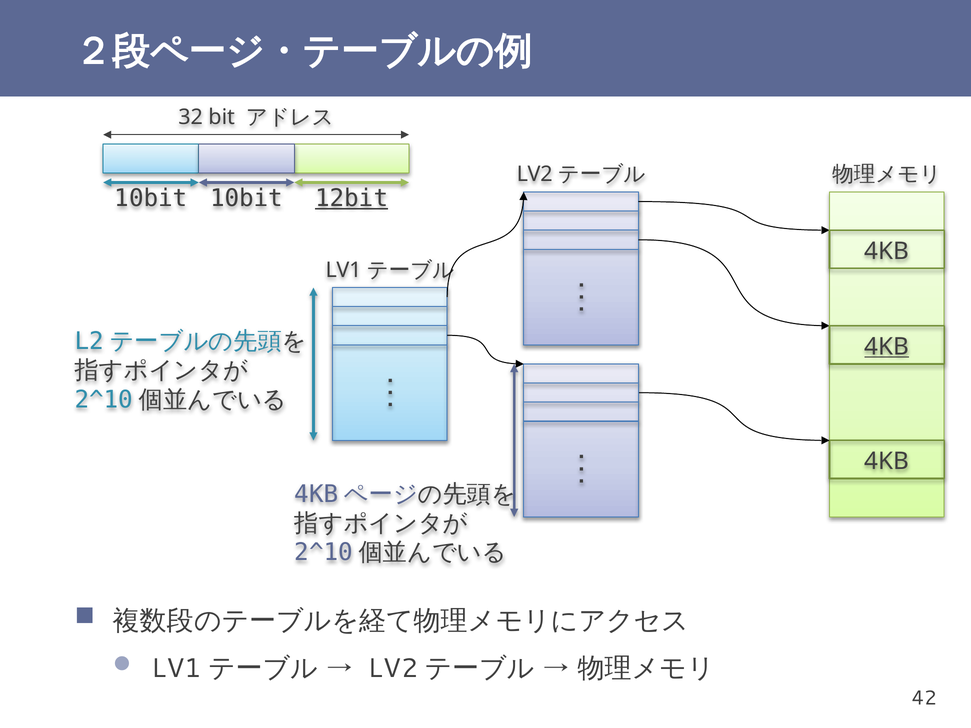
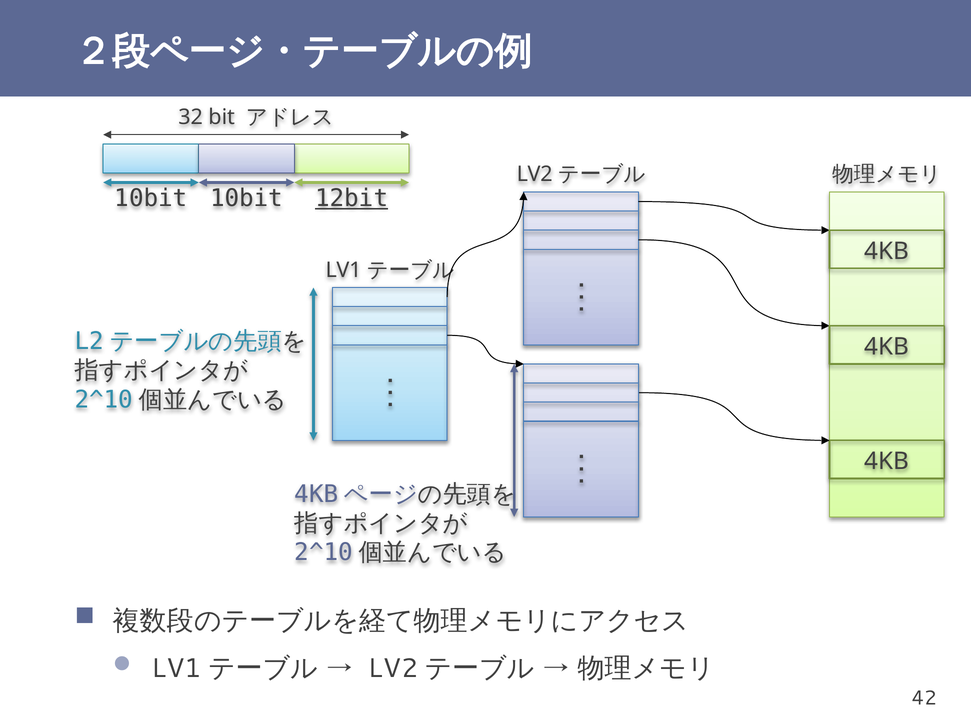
4KB at (887, 347) underline: present -> none
